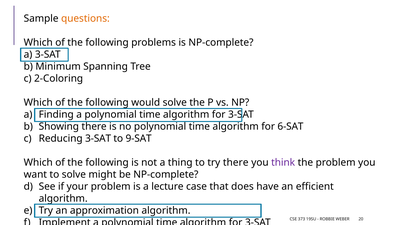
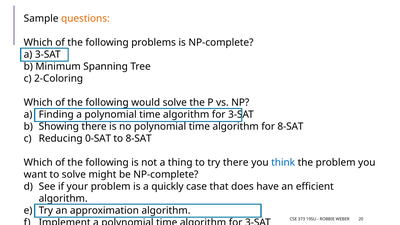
for 6-SAT: 6-SAT -> 8-SAT
Reducing 3-SAT: 3-SAT -> 0-SAT
to 9-SAT: 9-SAT -> 8-SAT
think colour: purple -> blue
lecture: lecture -> quickly
